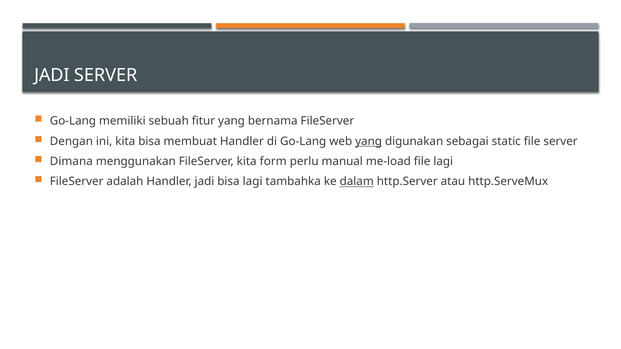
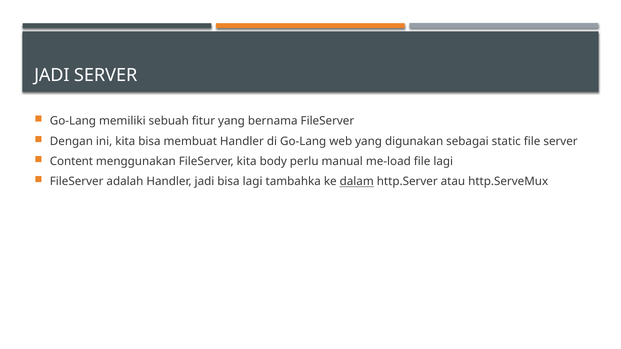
yang at (369, 141) underline: present -> none
Dimana: Dimana -> Content
form: form -> body
